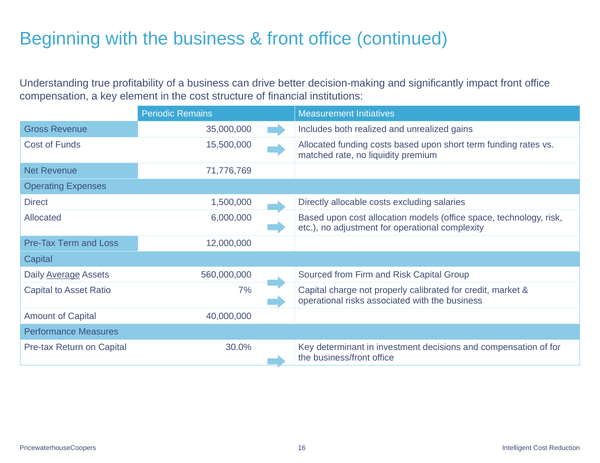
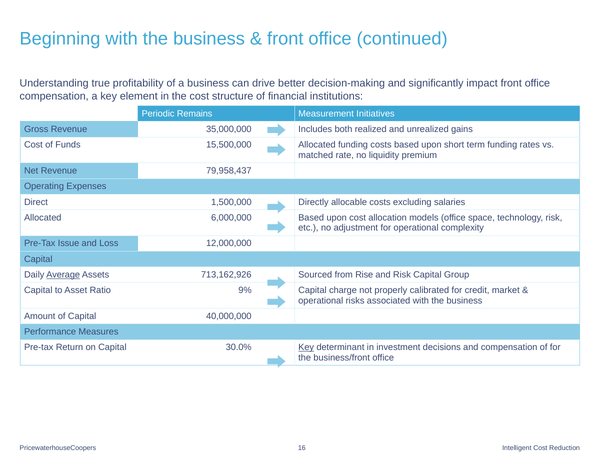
71,776,769: 71,776,769 -> 79,958,437
Pre-Tax Term: Term -> Issue
560,000,000: 560,000,000 -> 713,162,926
Firm: Firm -> Rise
7%: 7% -> 9%
Key at (306, 348) underline: none -> present
